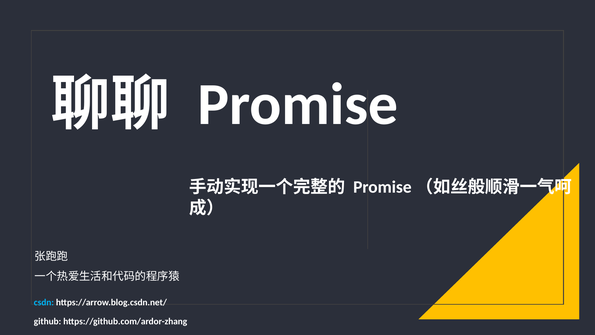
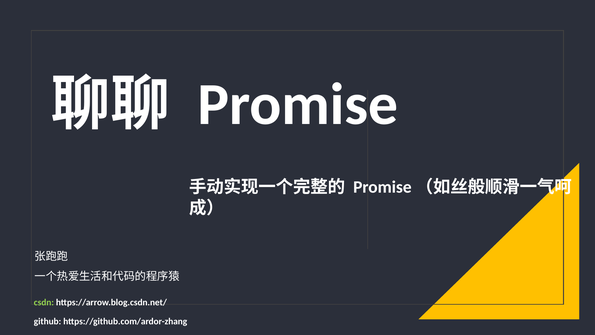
csdn colour: light blue -> light green
